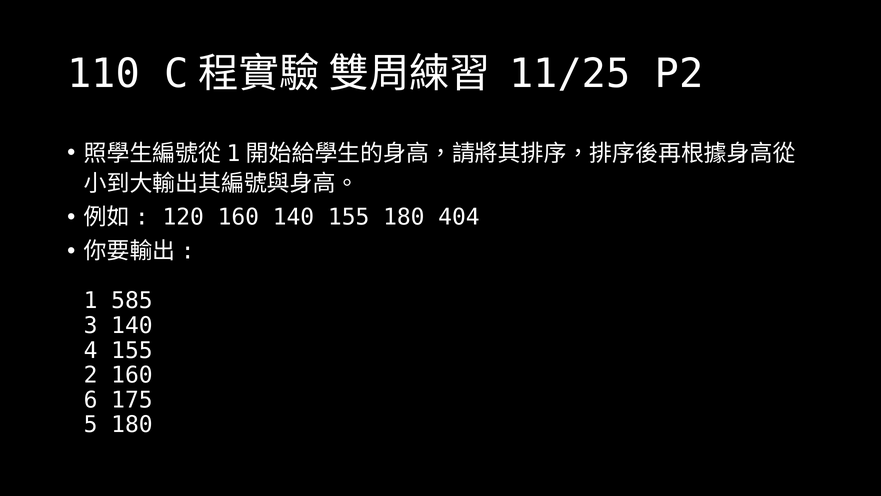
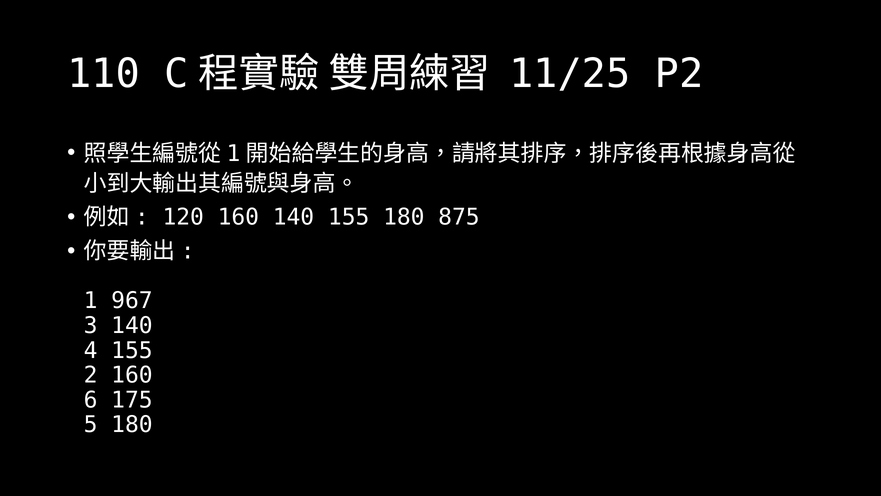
404: 404 -> 875
585: 585 -> 967
